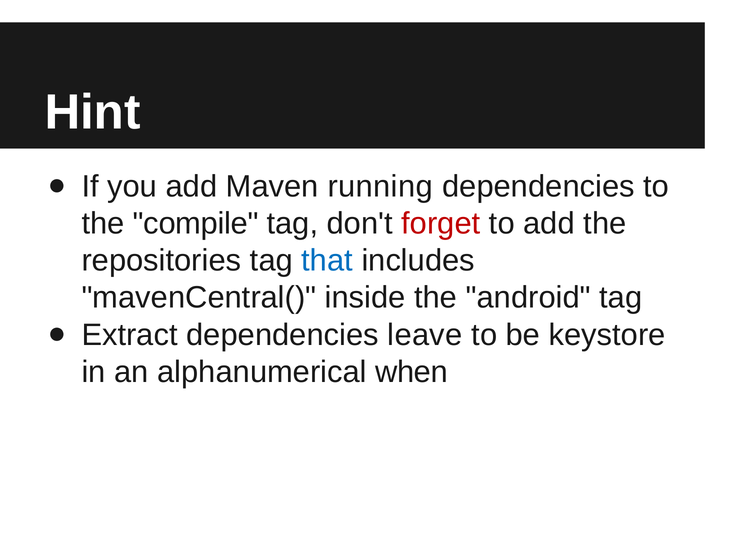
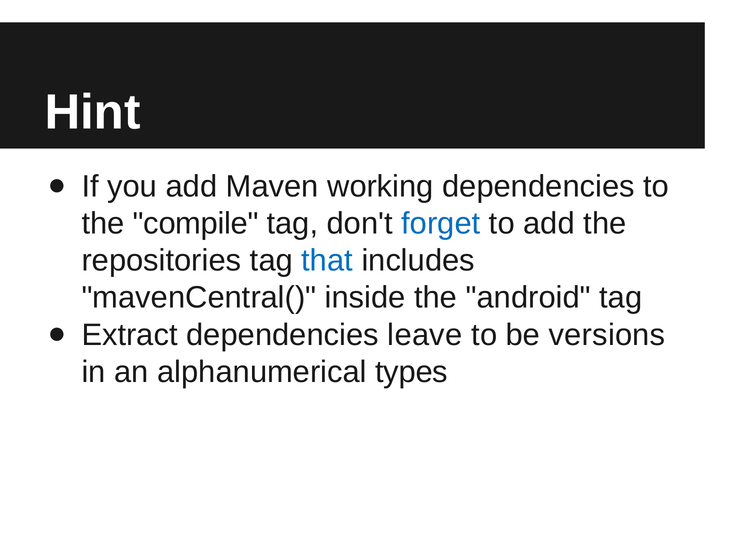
running: running -> working
forget colour: red -> blue
keystore: keystore -> versions
when: when -> types
